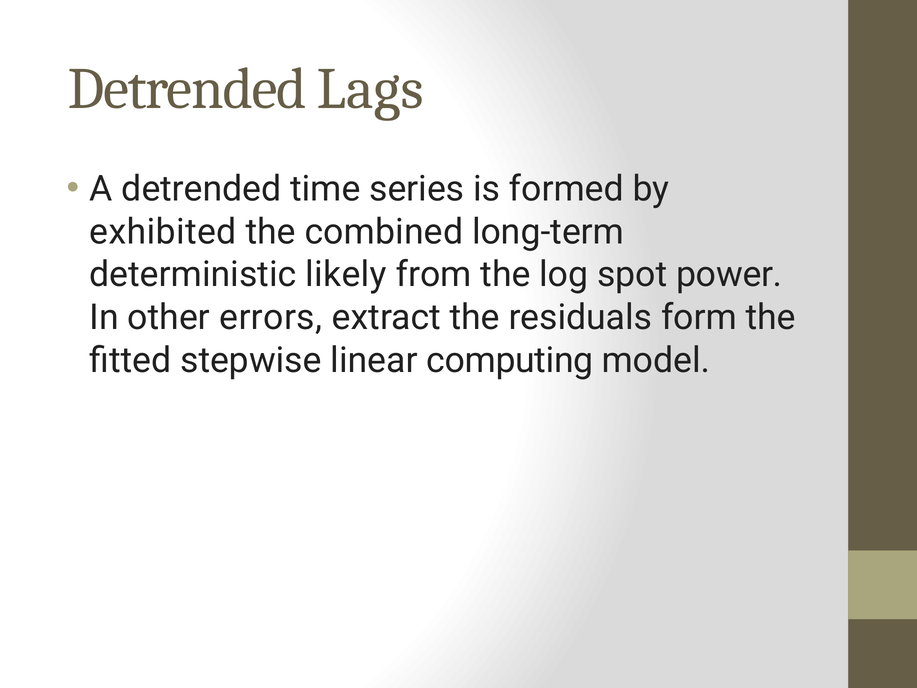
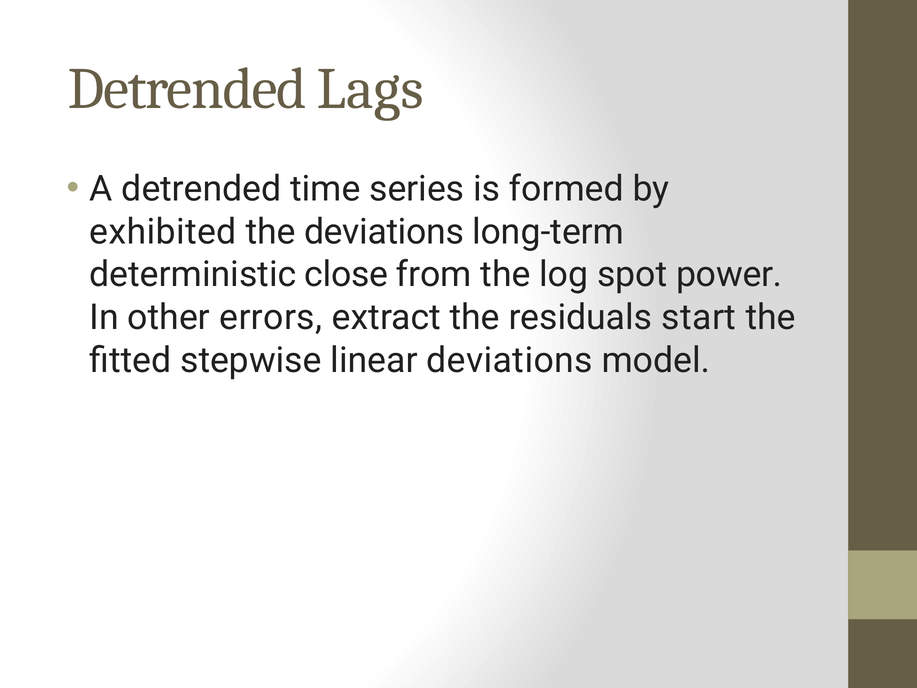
the combined: combined -> deviations
likely: likely -> close
form: form -> start
linear computing: computing -> deviations
